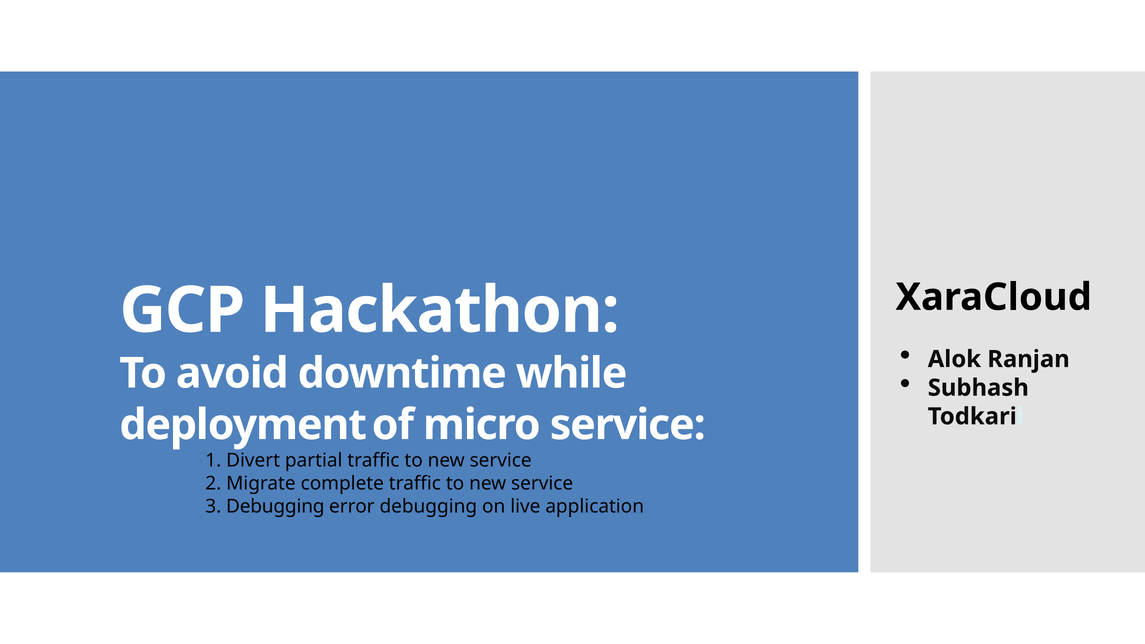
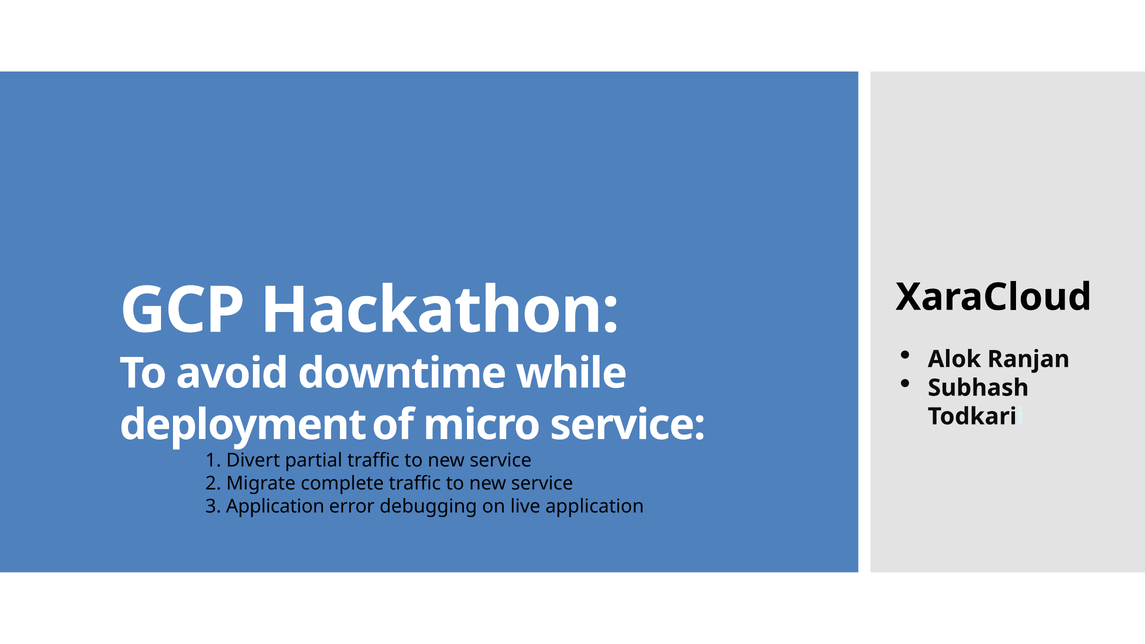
3 Debugging: Debugging -> Application
